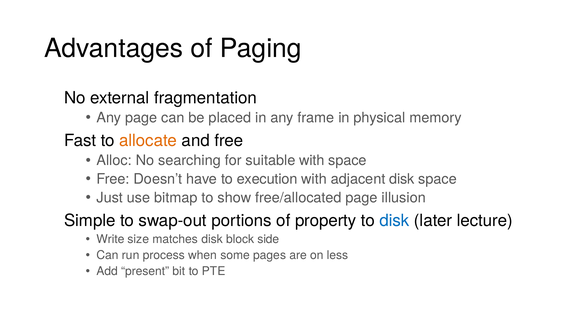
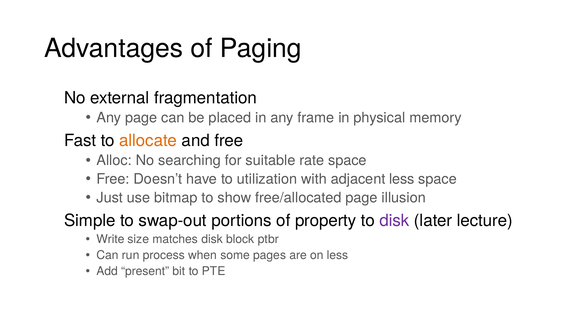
suitable with: with -> rate
execution: execution -> utilization
adjacent disk: disk -> less
disk at (394, 221) colour: blue -> purple
side: side -> ptbr
